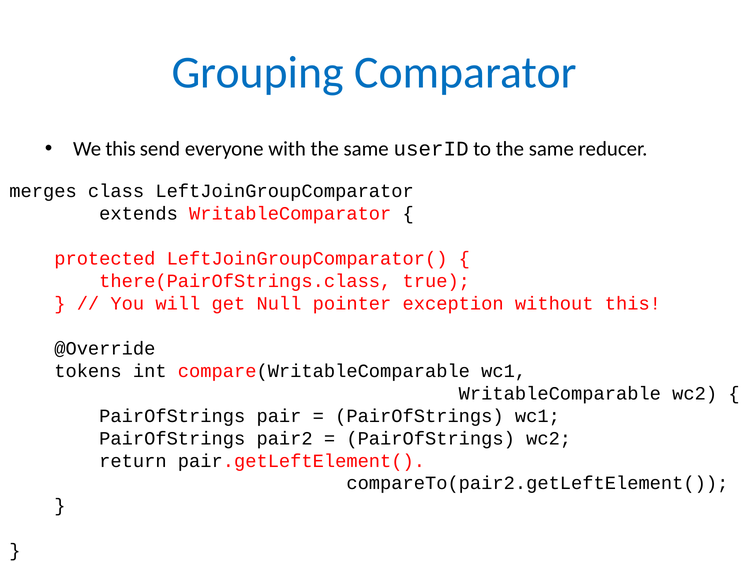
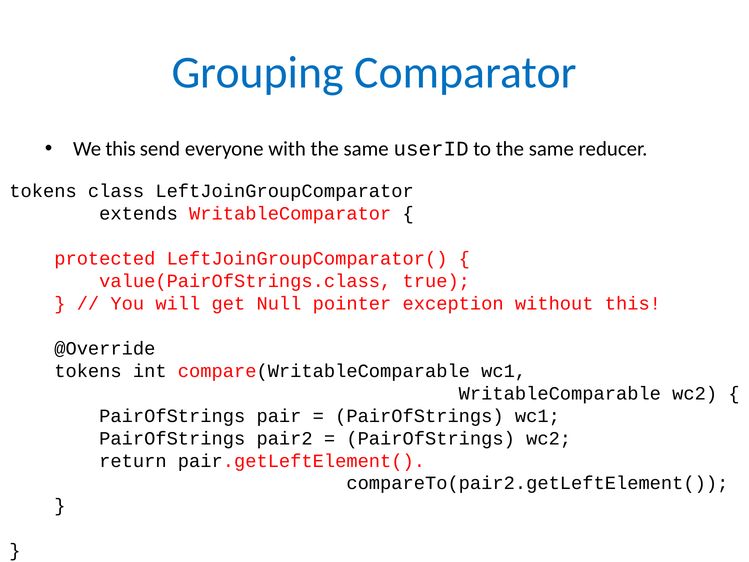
merges at (43, 191): merges -> tokens
there(PairOfStrings.class: there(PairOfStrings.class -> value(PairOfStrings.class
